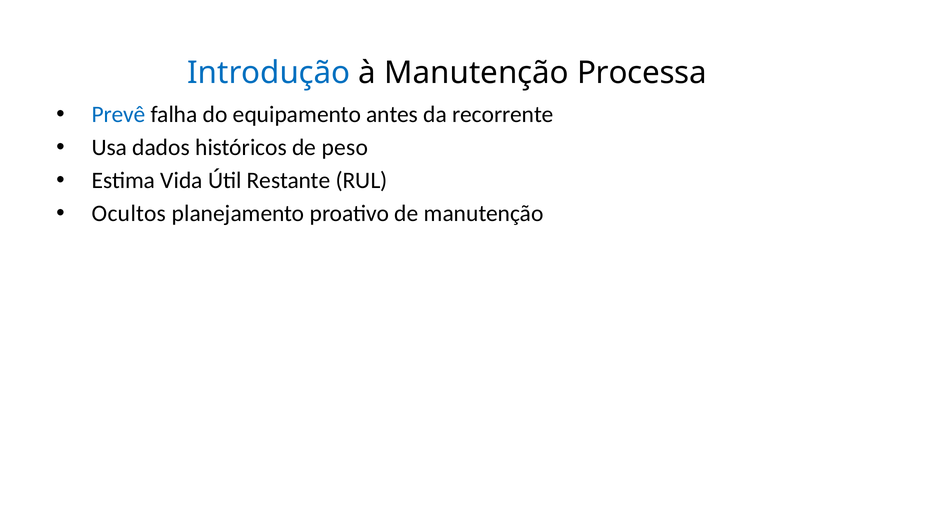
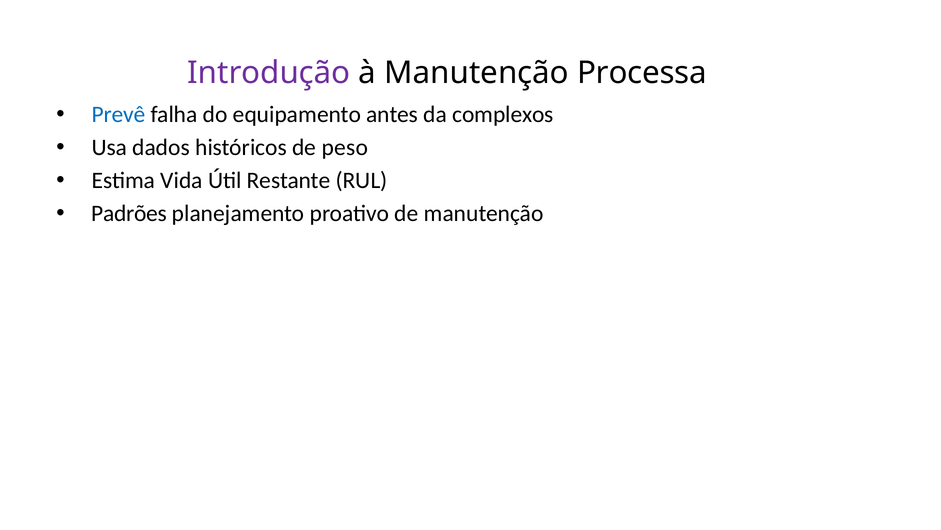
Introdução colour: blue -> purple
recorrente: recorrente -> complexos
Ocultos: Ocultos -> Padrões
